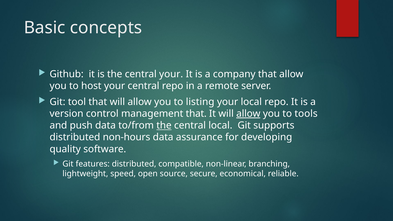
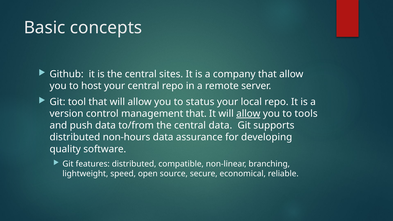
central your: your -> sites
listing: listing -> status
the at (164, 125) underline: present -> none
central local: local -> data
